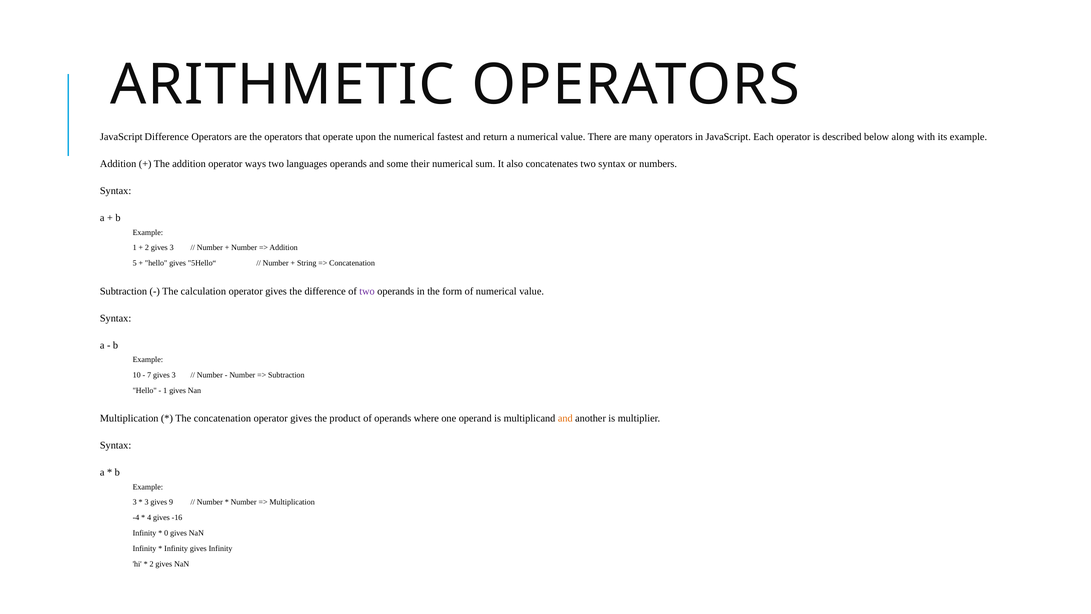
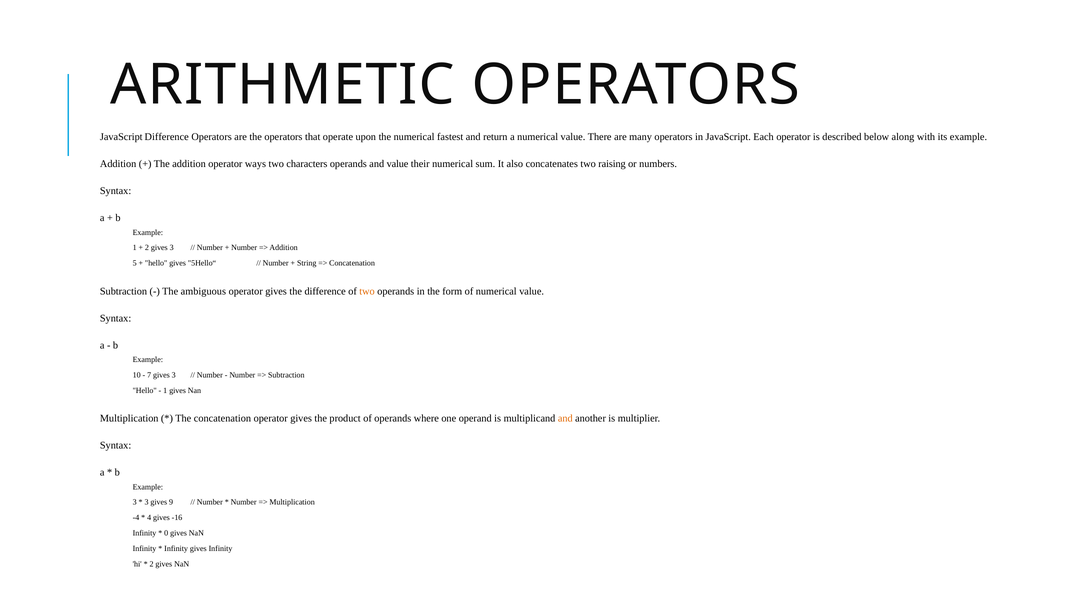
languages: languages -> characters
and some: some -> value
two syntax: syntax -> raising
calculation: calculation -> ambiguous
two at (367, 291) colour: purple -> orange
